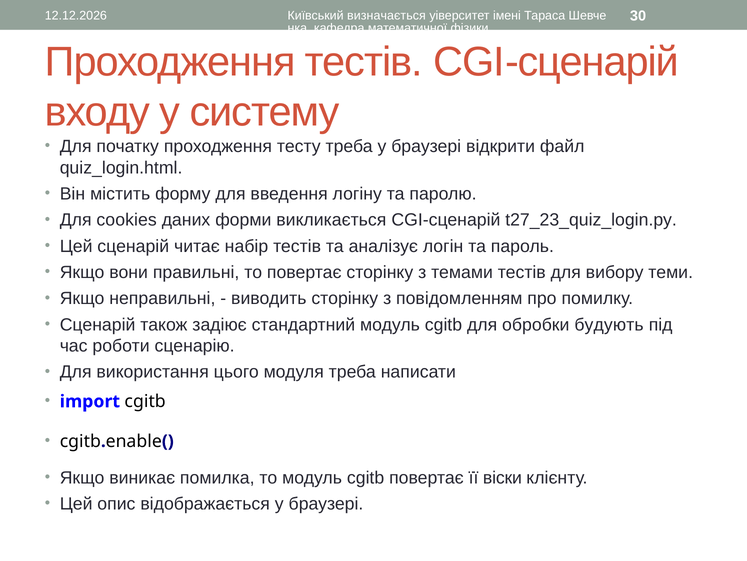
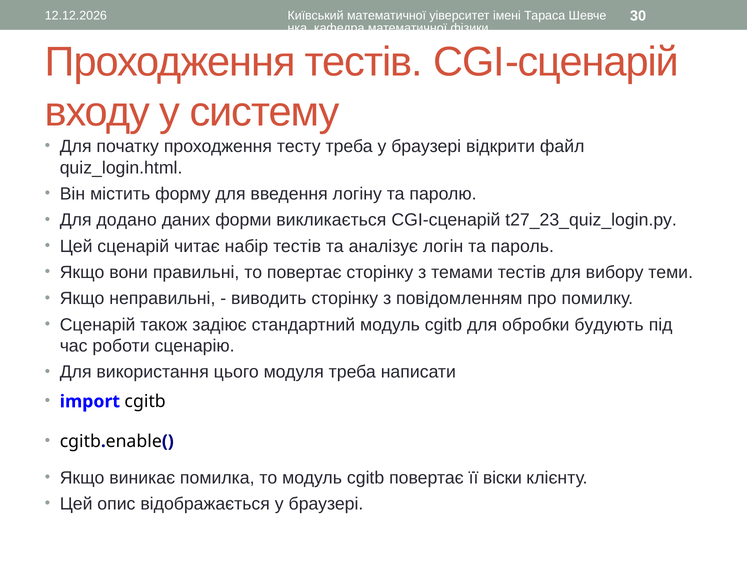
Київський визначається: визначається -> математичної
cookies: cookies -> додано
